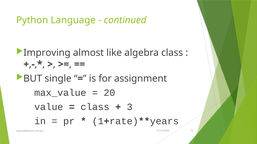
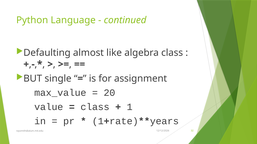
Improving: Improving -> Defaulting
3: 3 -> 1
